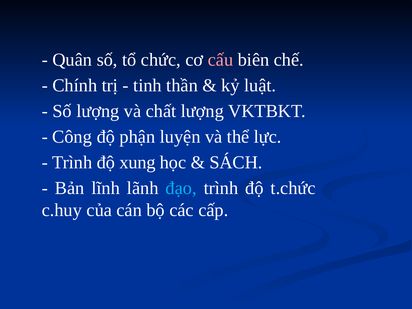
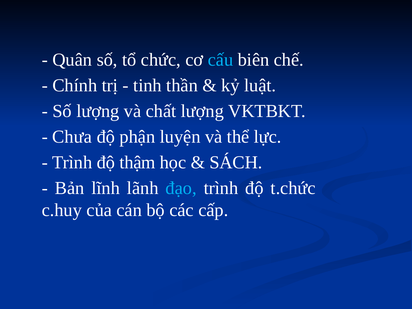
cấu colour: pink -> light blue
Công: Công -> Chưa
xung: xung -> thậm
